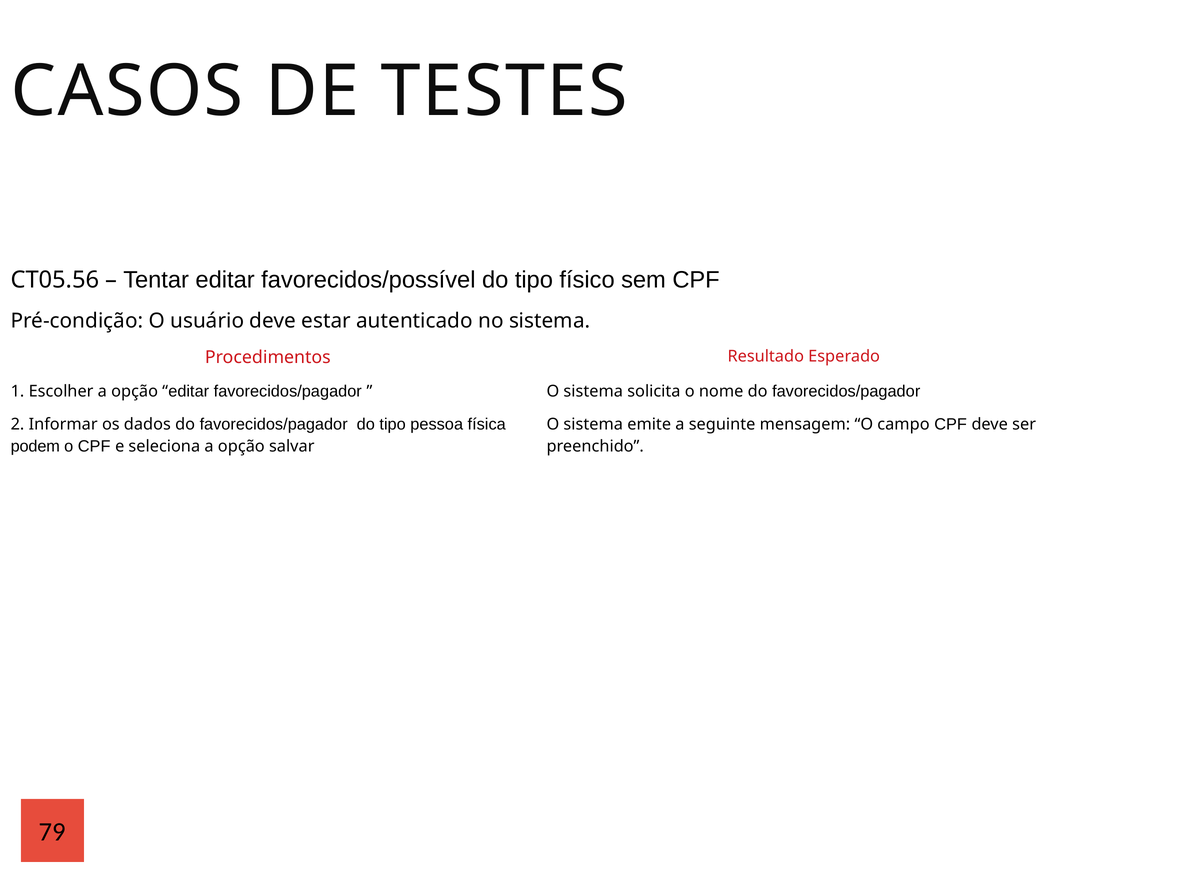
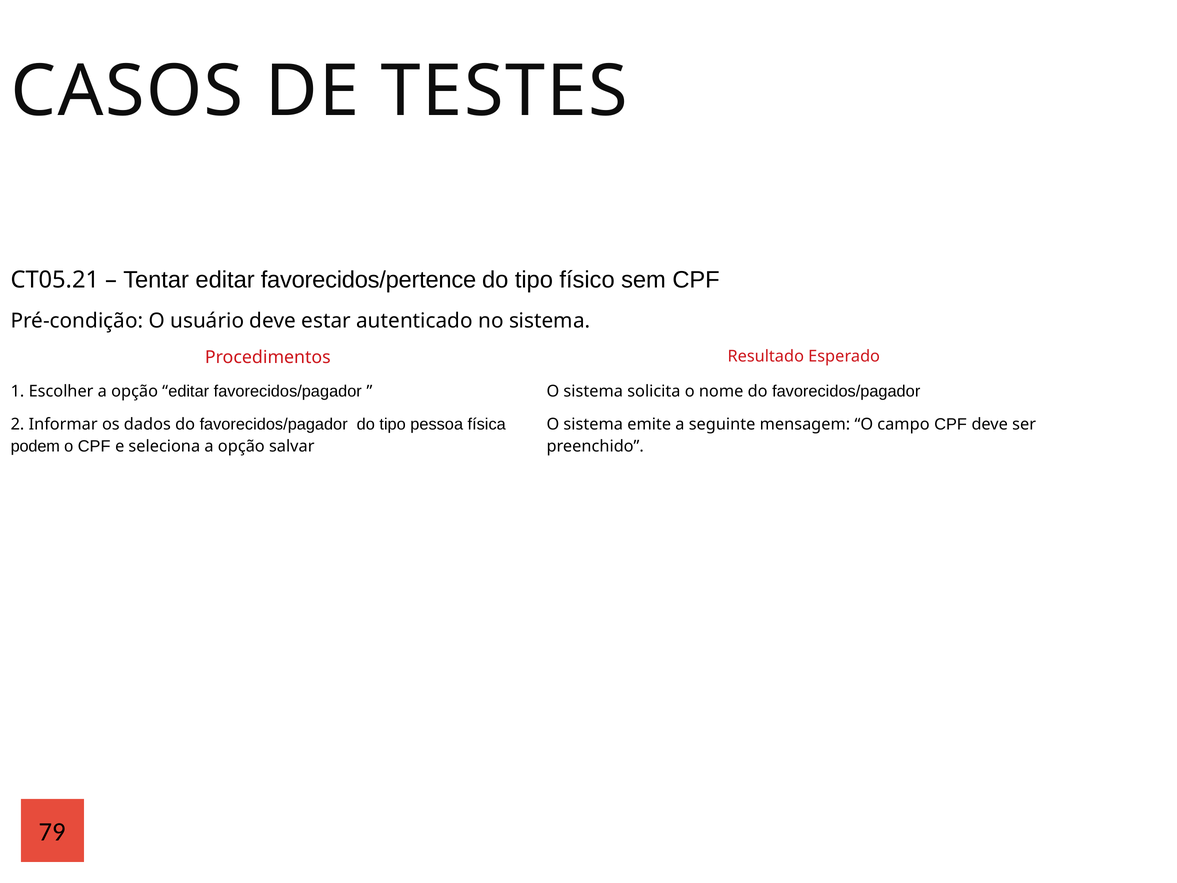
CT05.56: CT05.56 -> CT05.21
favorecidos/possível: favorecidos/possível -> favorecidos/pertence
